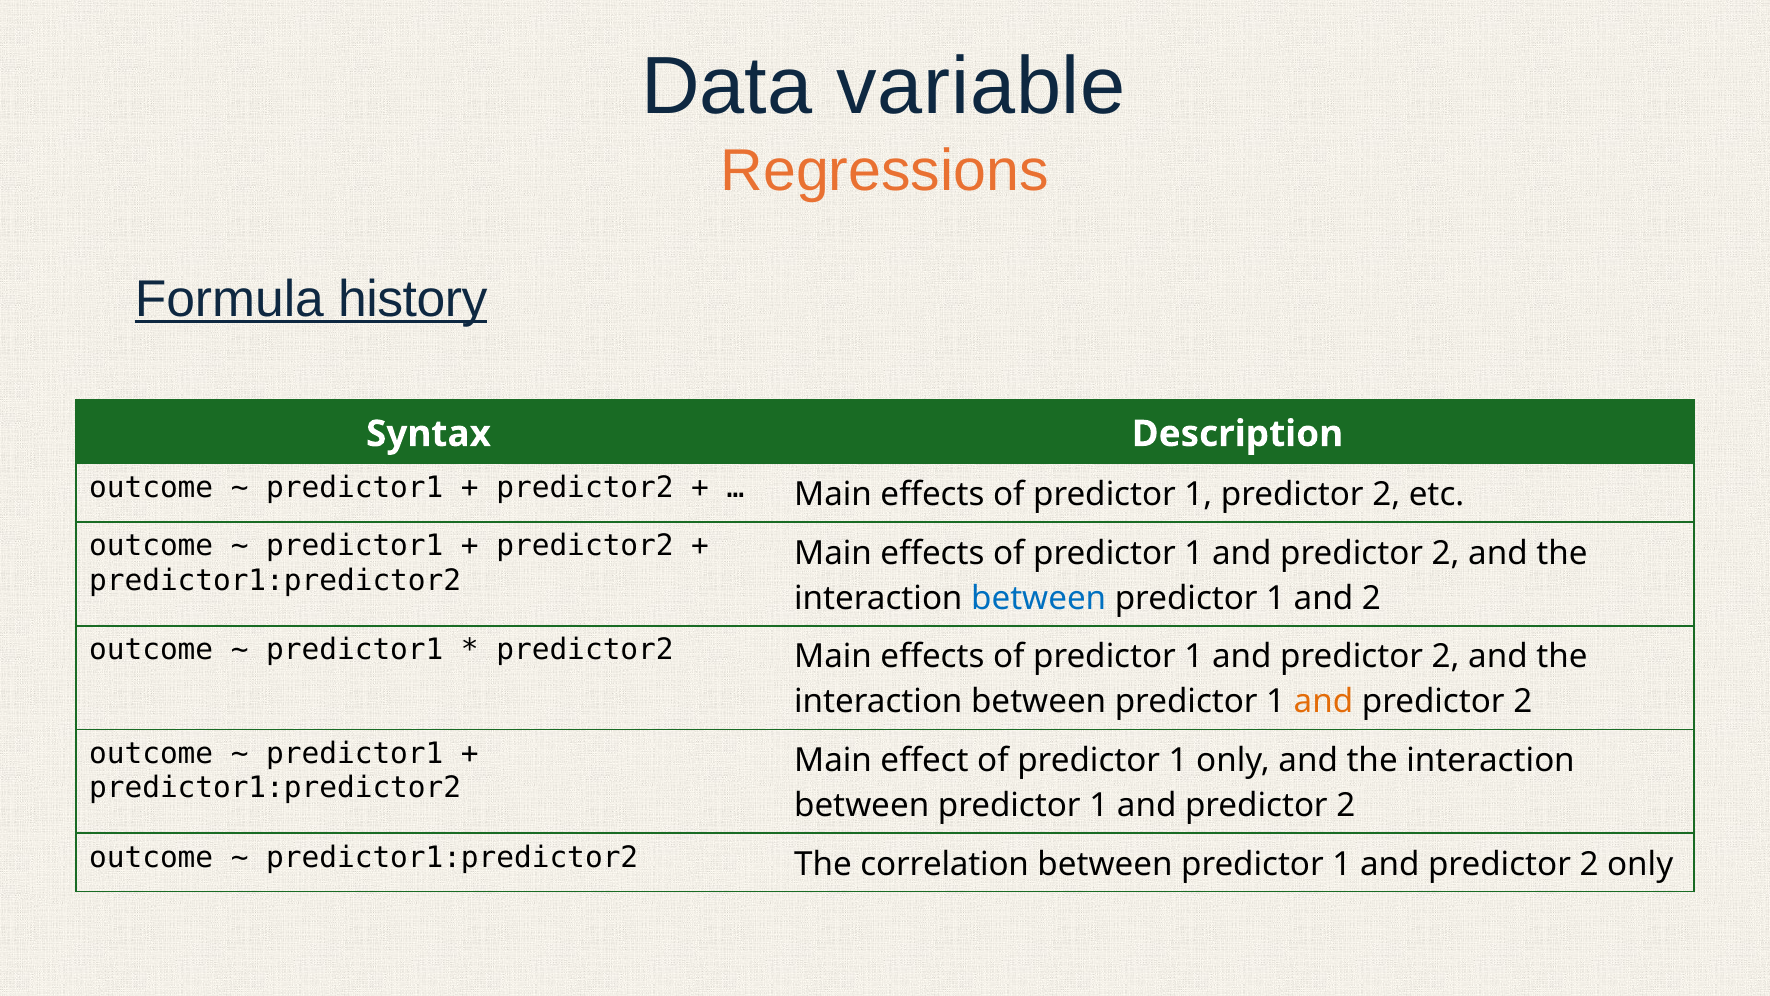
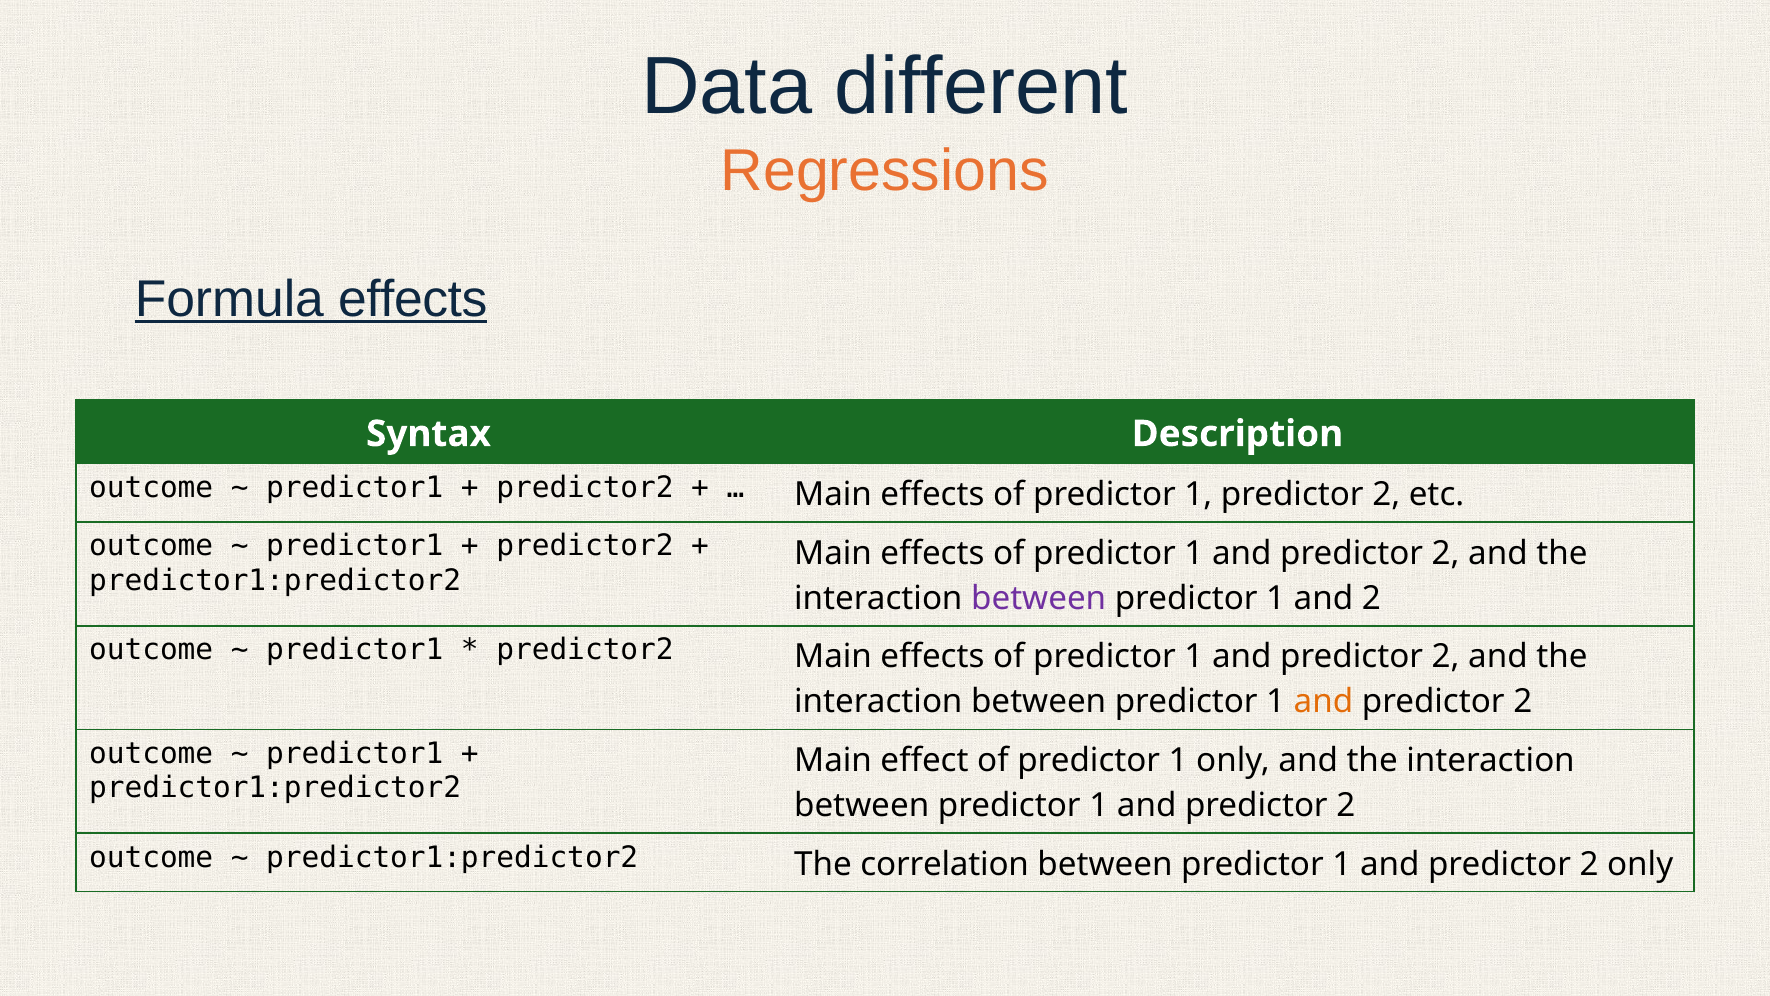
variable: variable -> different
Formula history: history -> effects
between at (1039, 598) colour: blue -> purple
